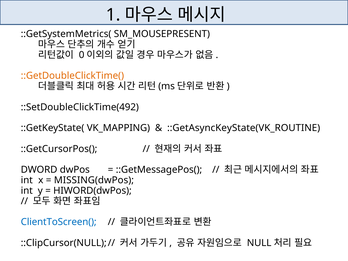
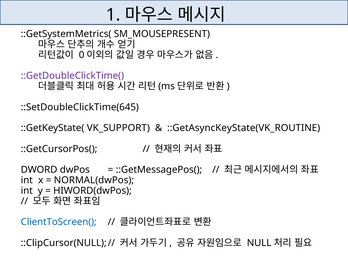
::GetDoubleClickTime( colour: orange -> purple
::SetDoubleClickTime(492: ::SetDoubleClickTime(492 -> ::SetDoubleClickTime(645
VK_MAPPING: VK_MAPPING -> VK_SUPPORT
MISSING(dwPos: MISSING(dwPos -> NORMAL(dwPos
